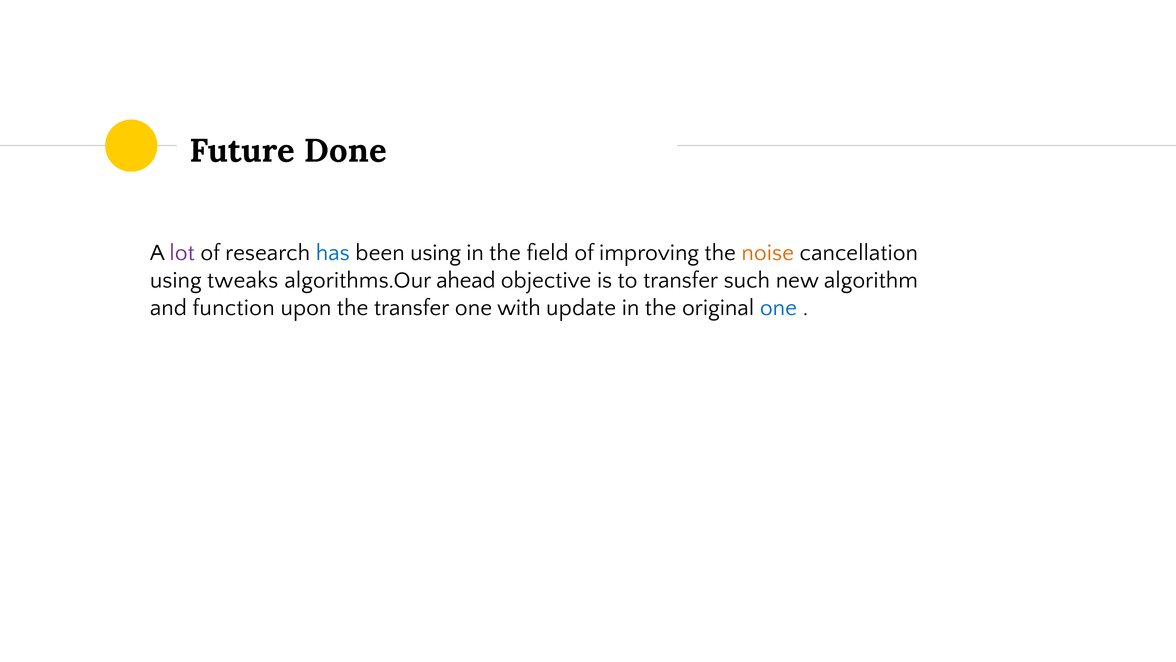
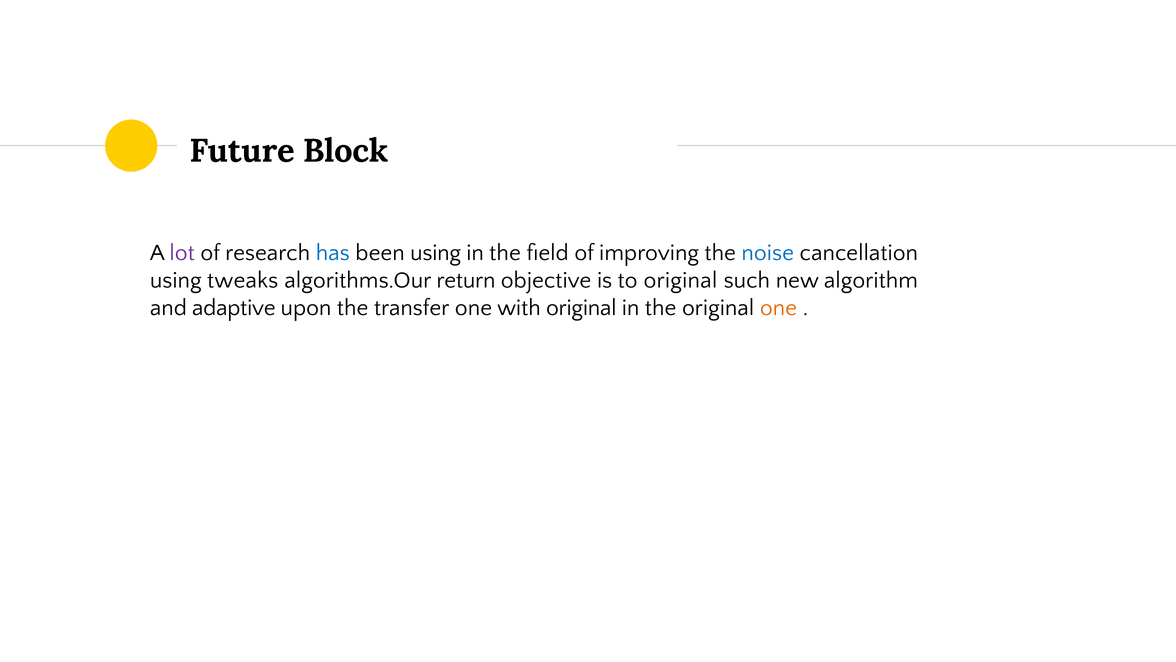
Done: Done -> Block
noise colour: orange -> blue
ahead: ahead -> return
to transfer: transfer -> original
function: function -> adaptive
with update: update -> original
one at (778, 308) colour: blue -> orange
